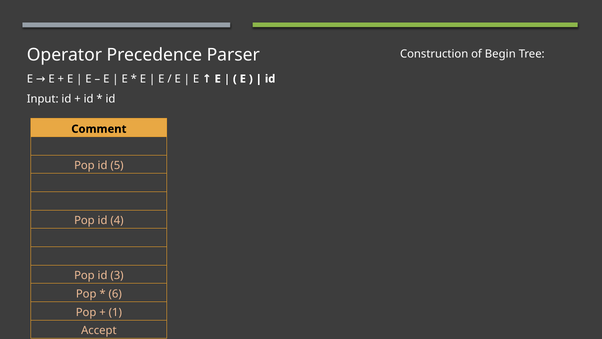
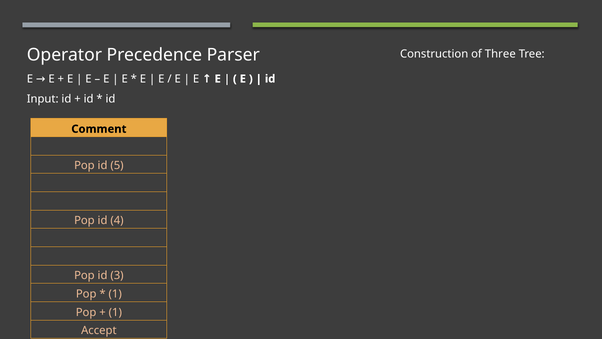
Begin: Begin -> Three
6 at (115, 294): 6 -> 1
